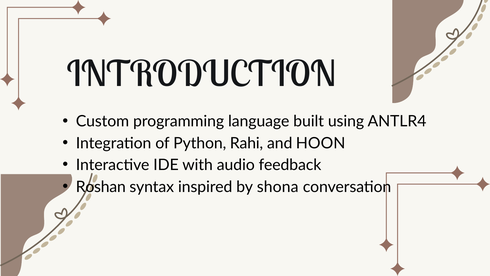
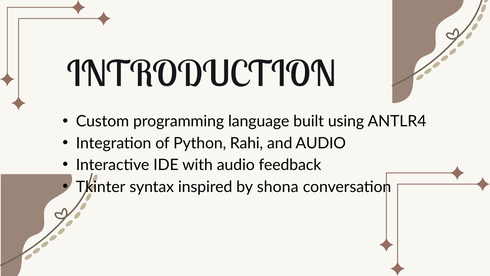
and HOON: HOON -> AUDIO
Roshan: Roshan -> Tkinter
